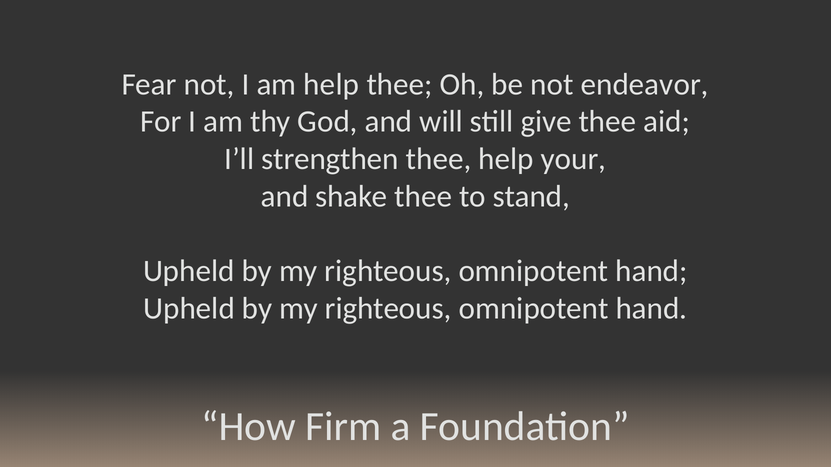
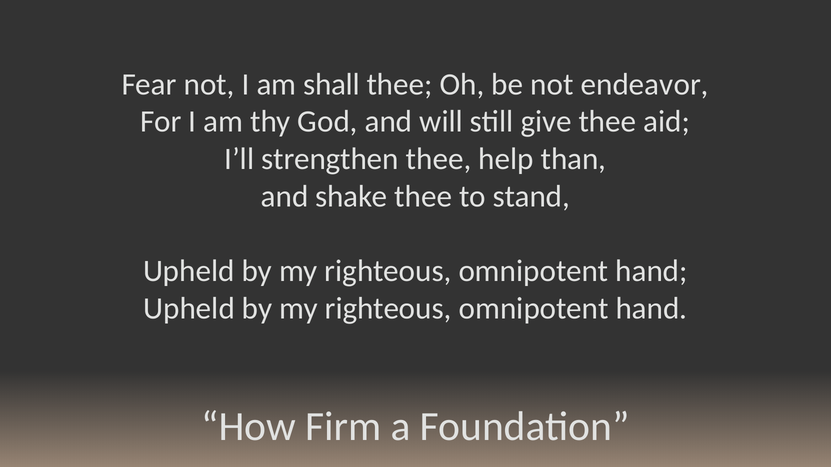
am help: help -> shall
your: your -> than
